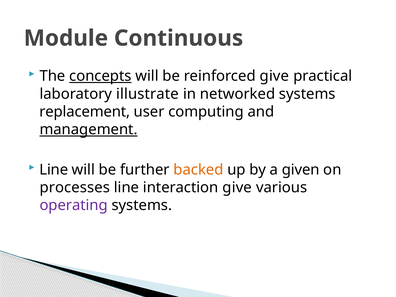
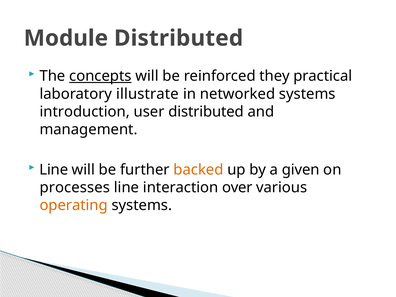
Module Continuous: Continuous -> Distributed
reinforced give: give -> they
replacement: replacement -> introduction
user computing: computing -> distributed
management underline: present -> none
interaction give: give -> over
operating colour: purple -> orange
